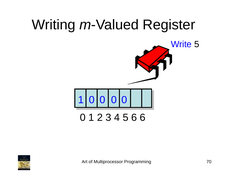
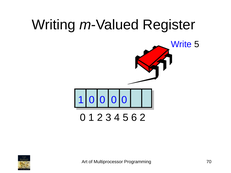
6 6: 6 -> 2
